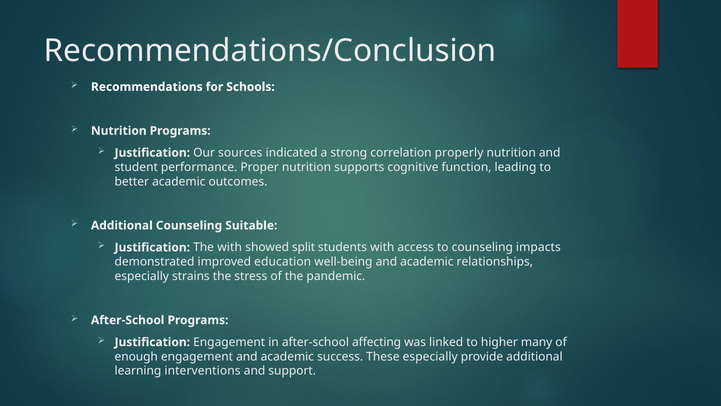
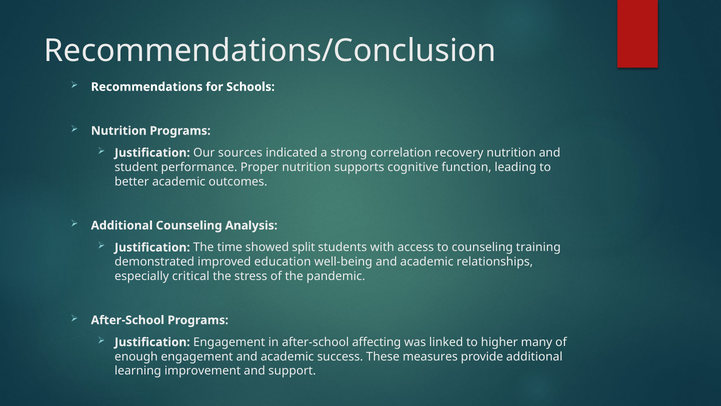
properly: properly -> recovery
Suitable: Suitable -> Analysis
The with: with -> time
impacts: impacts -> training
strains: strains -> critical
These especially: especially -> measures
interventions: interventions -> improvement
